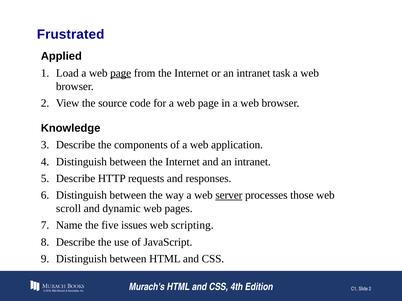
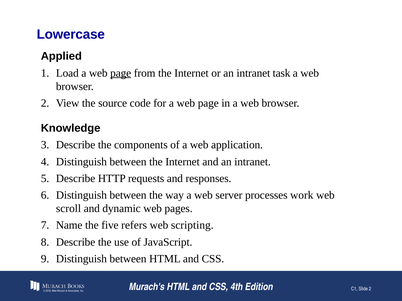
Frustrated: Frustrated -> Lowercase
server underline: present -> none
those: those -> work
issues: issues -> refers
